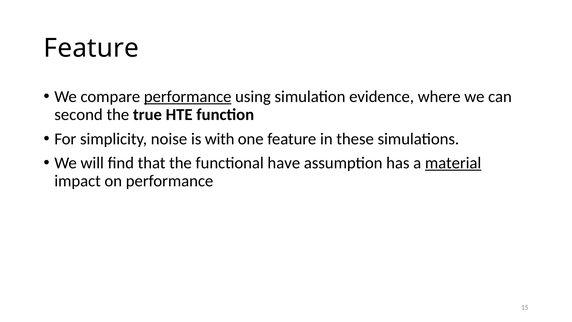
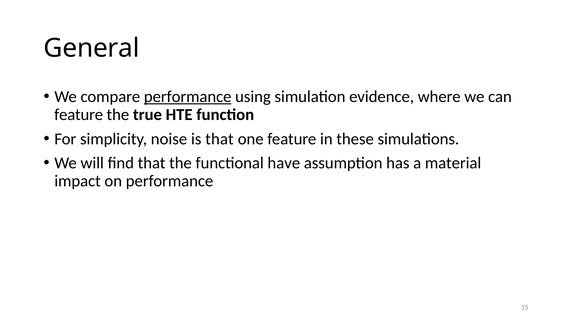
Feature at (91, 48): Feature -> General
second at (79, 115): second -> feature
is with: with -> that
material underline: present -> none
